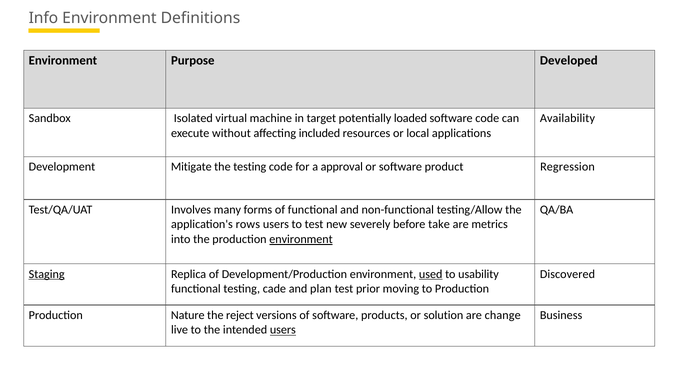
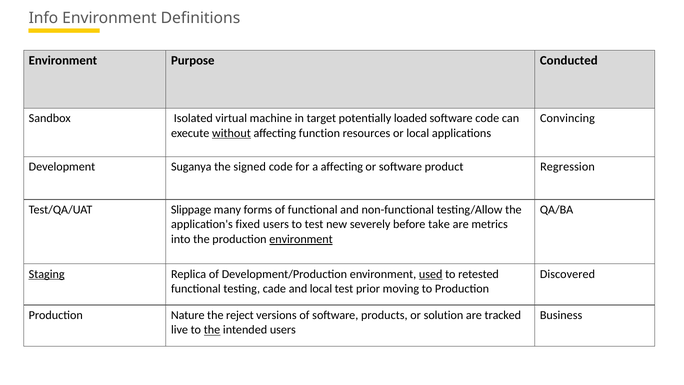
Developed: Developed -> Conducted
Availability: Availability -> Convincing
without underline: none -> present
included: included -> function
Mitigate: Mitigate -> Suganya
the testing: testing -> signed
a approval: approval -> affecting
Involves: Involves -> Slippage
rows: rows -> fixed
usability: usability -> retested
and plan: plan -> local
change: change -> tracked
the at (212, 330) underline: none -> present
users at (283, 330) underline: present -> none
